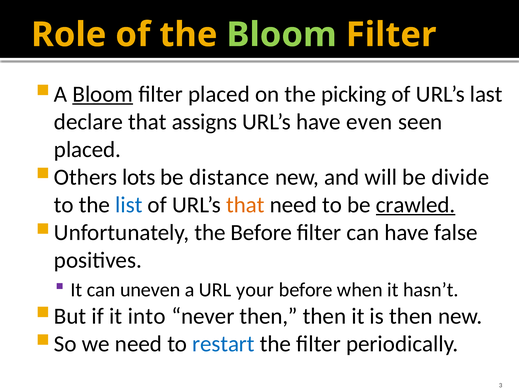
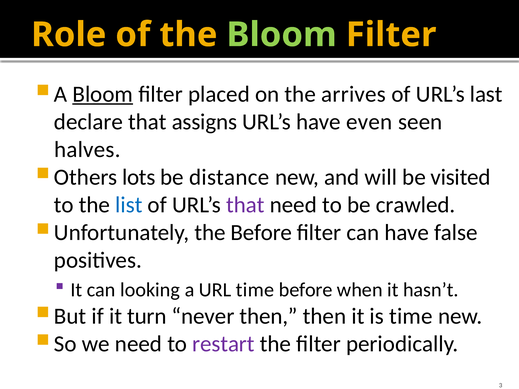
picking: picking -> arrives
placed at (88, 150): placed -> halves
divide: divide -> visited
that at (245, 205) colour: orange -> purple
crawled underline: present -> none
uneven: uneven -> looking
URL your: your -> time
into: into -> turn
is then: then -> time
restart colour: blue -> purple
